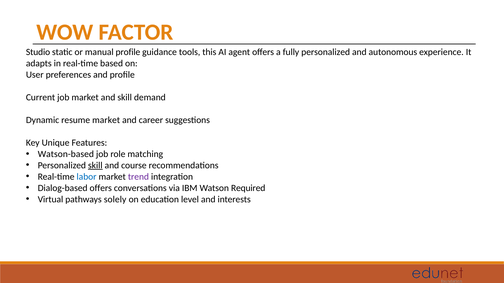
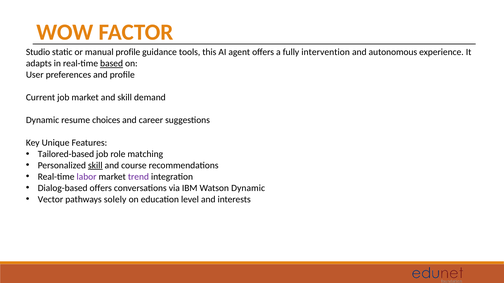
fully personalized: personalized -> intervention
based underline: none -> present
resume market: market -> choices
Watson-based: Watson-based -> Tailored-based
labor colour: blue -> purple
Watson Required: Required -> Dynamic
Virtual: Virtual -> Vector
